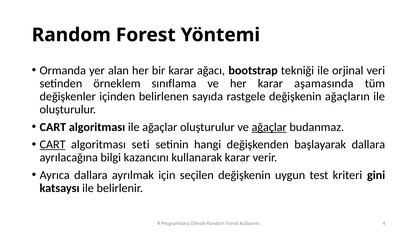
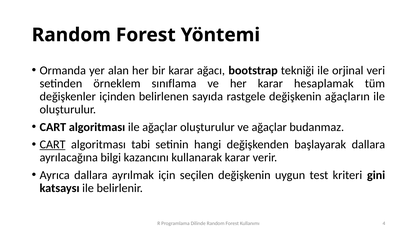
aşamasında: aşamasında -> hesaplamak
ağaçlar at (269, 127) underline: present -> none
seti: seti -> tabi
